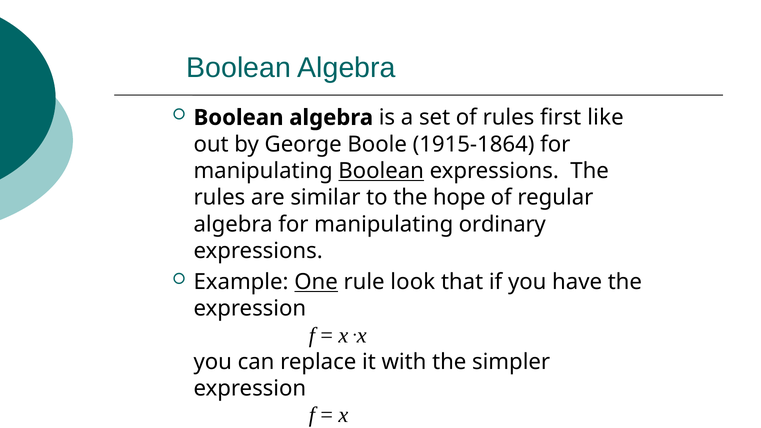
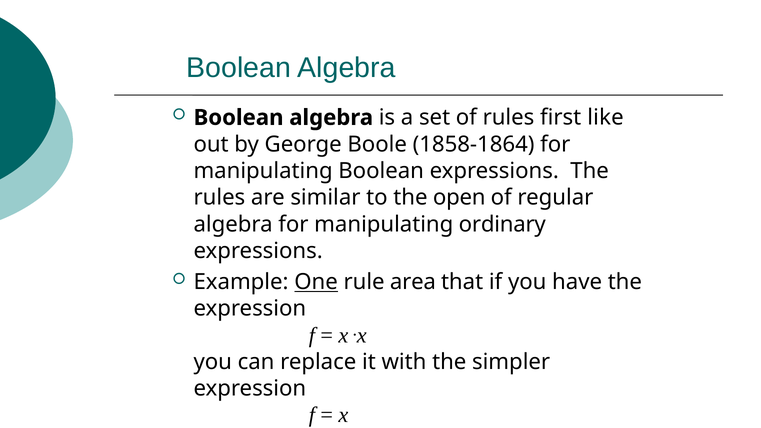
1915-1864: 1915-1864 -> 1858-1864
Boolean at (381, 171) underline: present -> none
hope: hope -> open
look: look -> area
